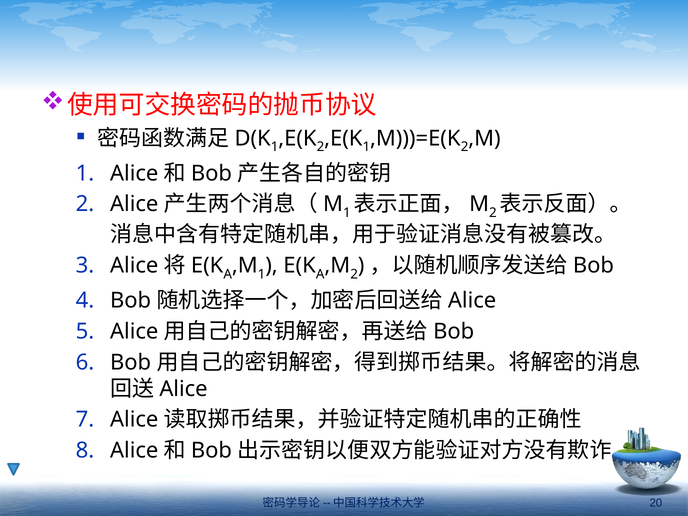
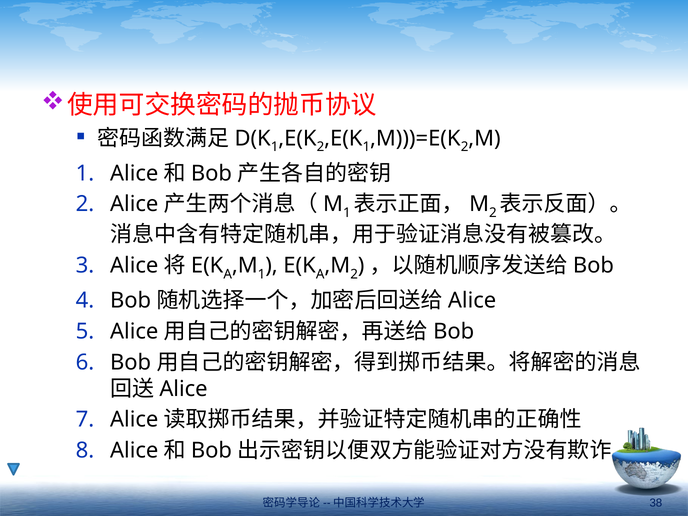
20: 20 -> 38
